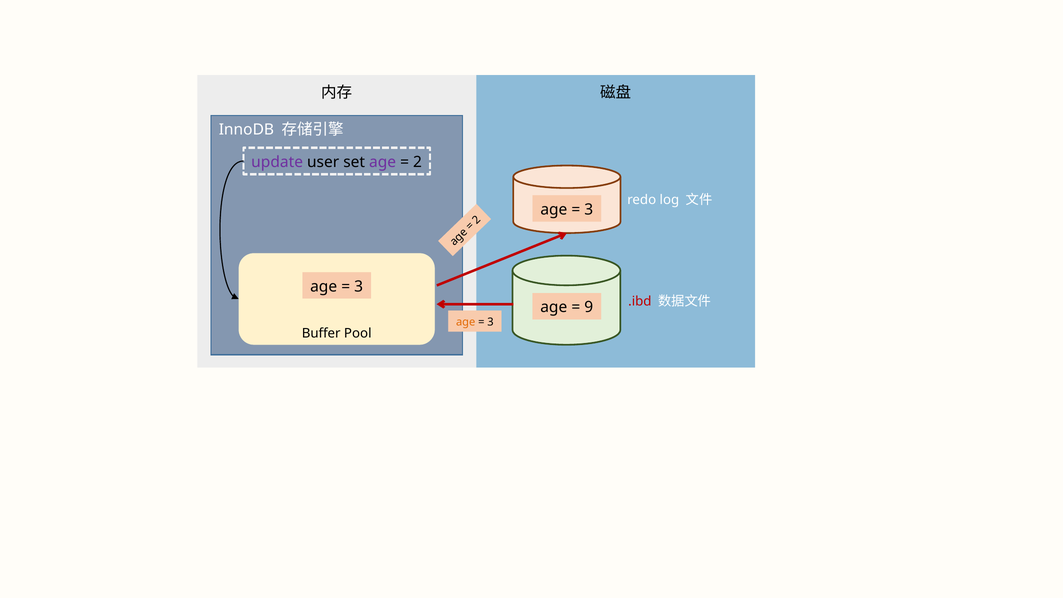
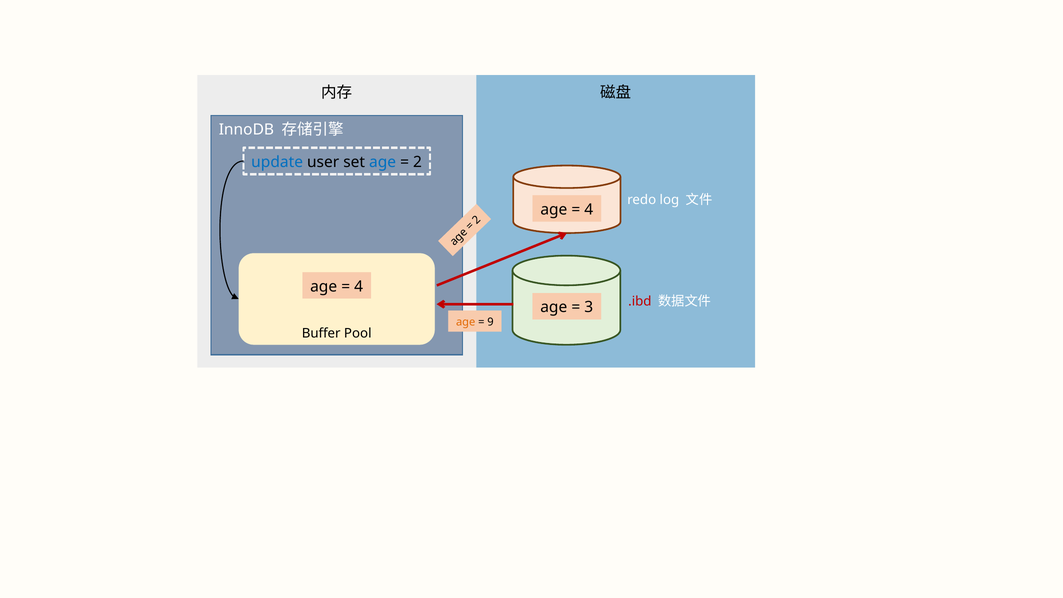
update colour: purple -> blue
age at (383, 162) colour: purple -> blue
3 at (589, 210): 3 -> 4
3 at (359, 286): 3 -> 4
9: 9 -> 3
3 at (490, 322): 3 -> 9
